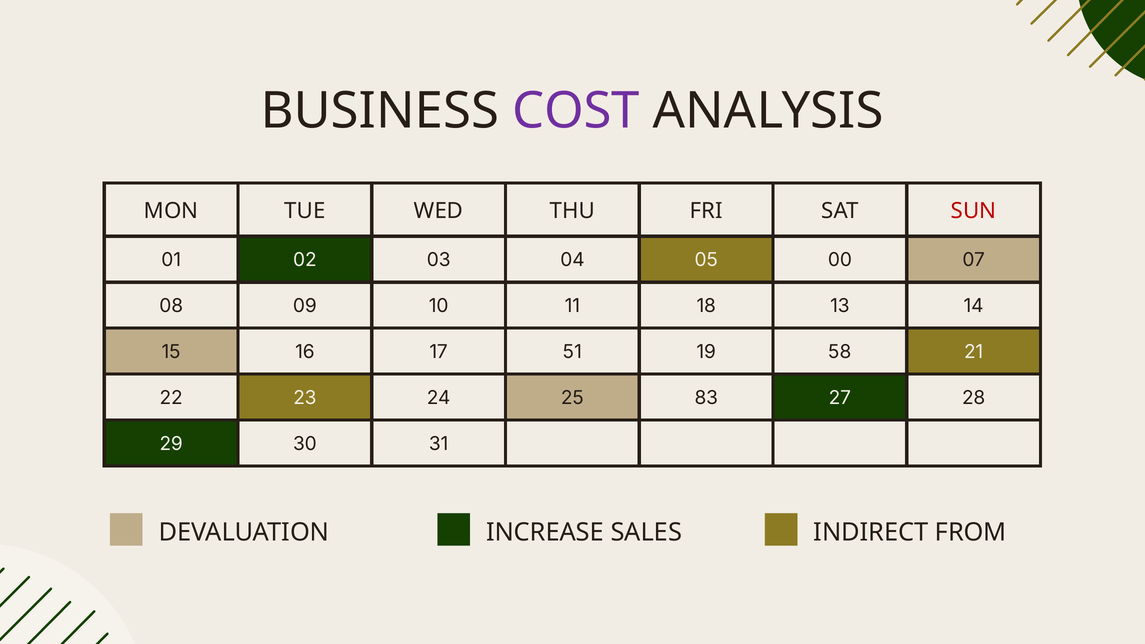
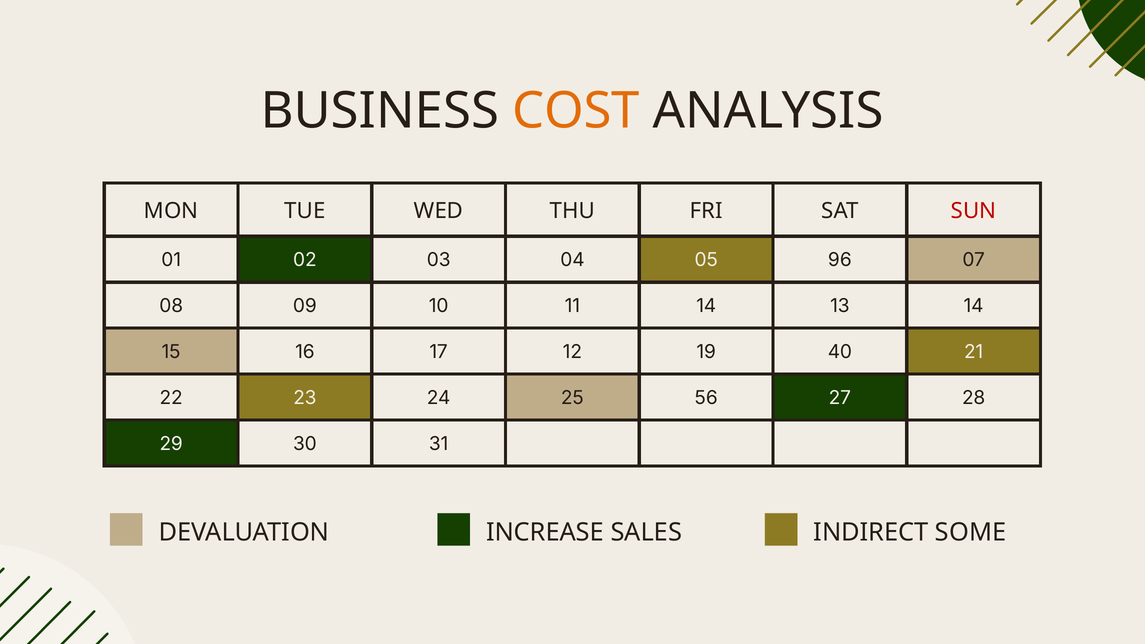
COST colour: purple -> orange
00: 00 -> 96
11 18: 18 -> 14
51: 51 -> 12
58: 58 -> 40
83: 83 -> 56
FROM: FROM -> SOME
